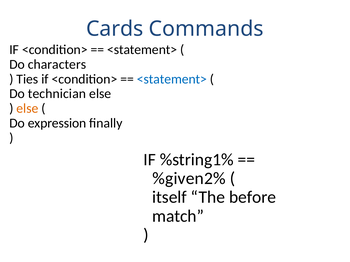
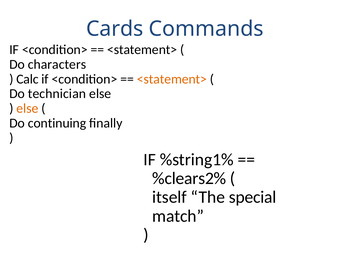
Ties: Ties -> Calc
<statement> at (172, 79) colour: blue -> orange
expression: expression -> continuing
%given2%: %given2% -> %clears2%
before: before -> special
